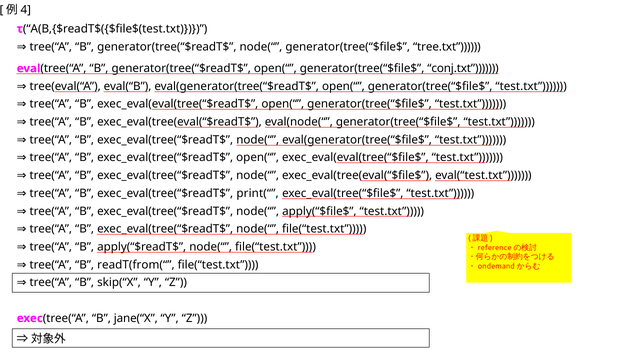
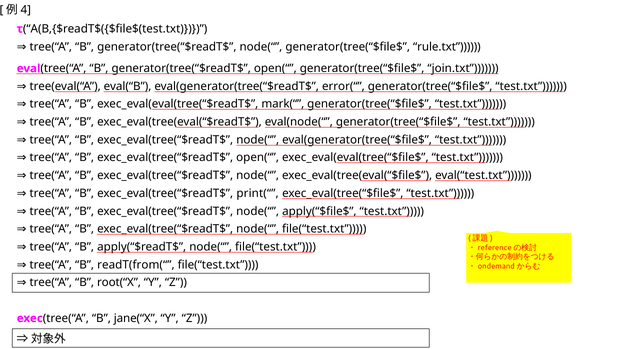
tree.txt: tree.txt -> rule.txt
conj.txt: conj.txt -> join.txt
eval(generator(tree(“$readT$ open(“: open(“ -> error(“
exec_eval(eval(tree(“$readT$ open(“: open(“ -> mark(“
skip(“X: skip(“X -> root(“X
